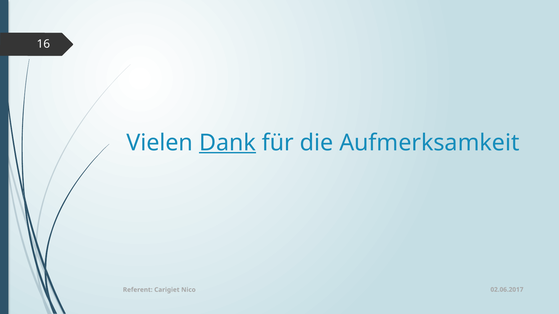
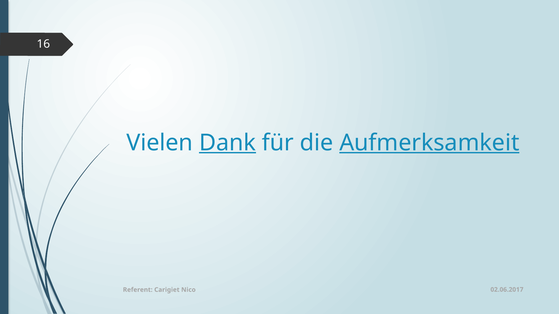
Aufmerksamkeit underline: none -> present
